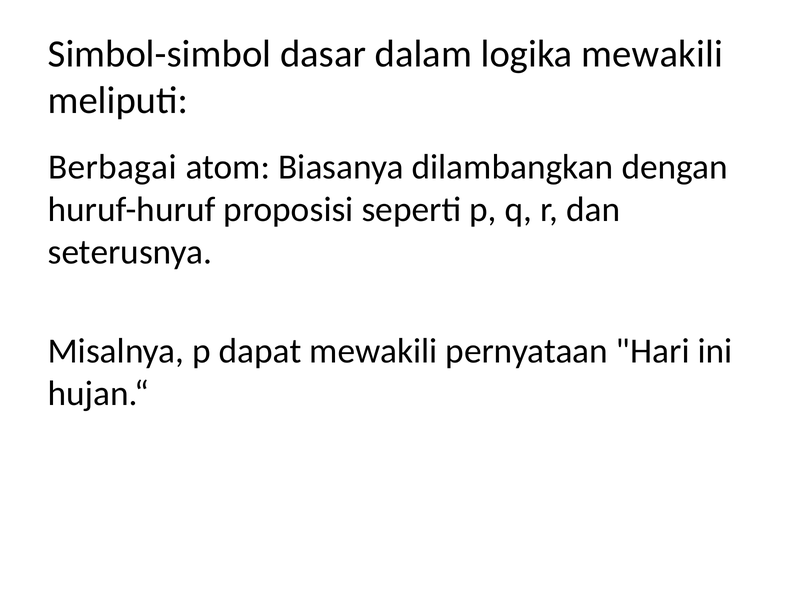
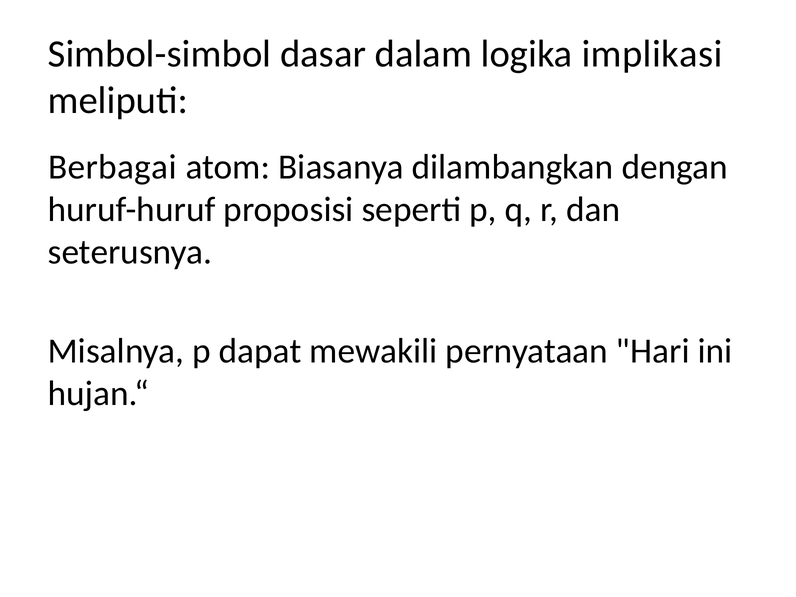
logika mewakili: mewakili -> implikasi
